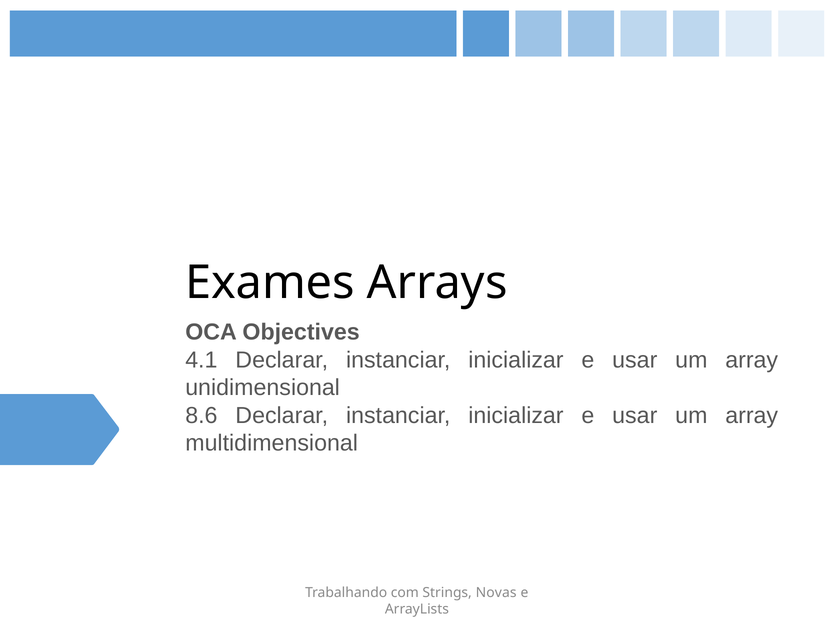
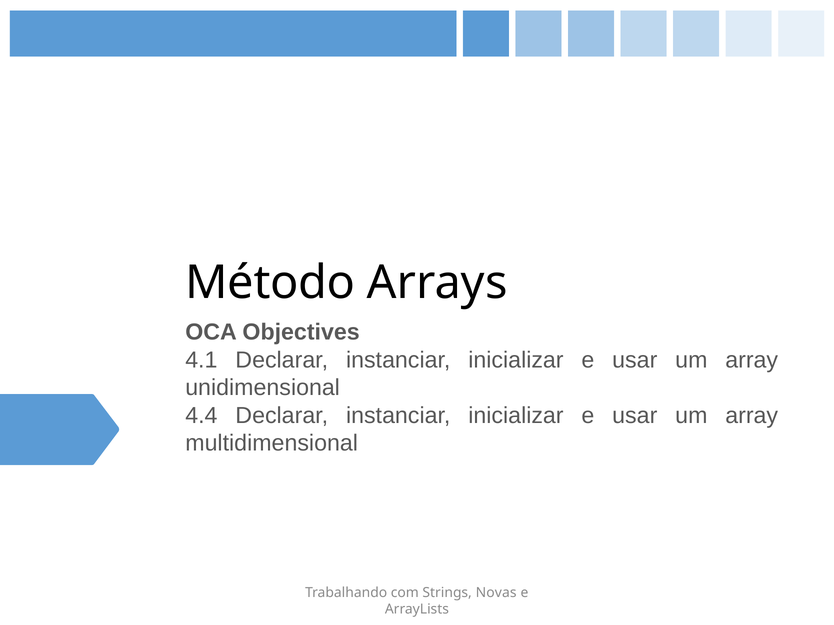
Exames: Exames -> Método
8.6: 8.6 -> 4.4
